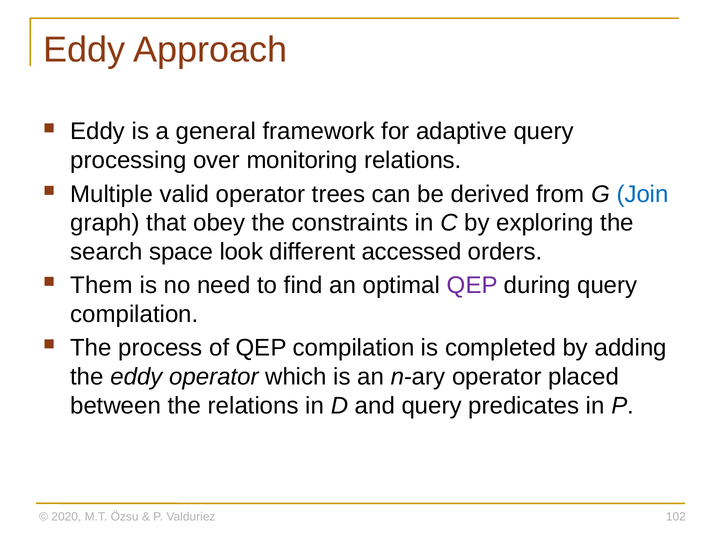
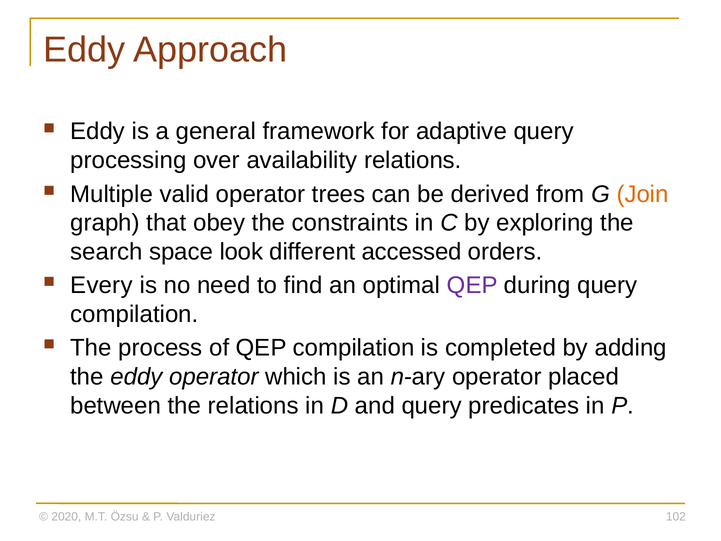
monitoring: monitoring -> availability
Join colour: blue -> orange
Them: Them -> Every
